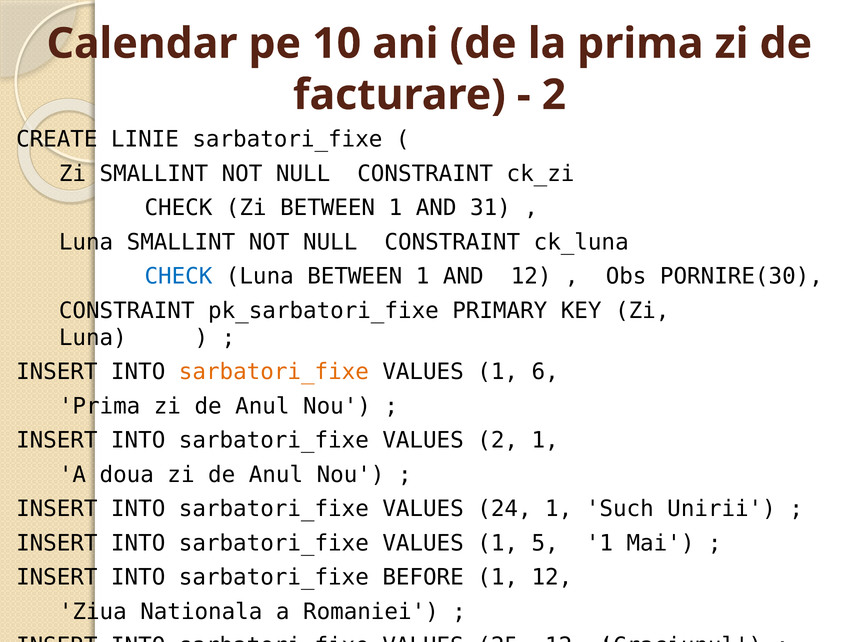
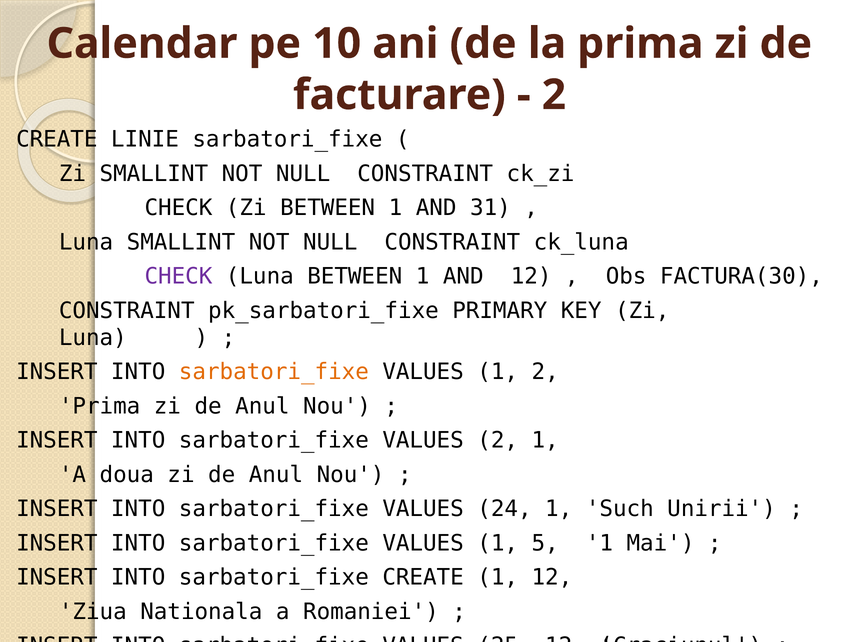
CHECK at (178, 276) colour: blue -> purple
PORNIRE(30: PORNIRE(30 -> FACTURA(30
1 6: 6 -> 2
sarbatori_fixe BEFORE: BEFORE -> CREATE
